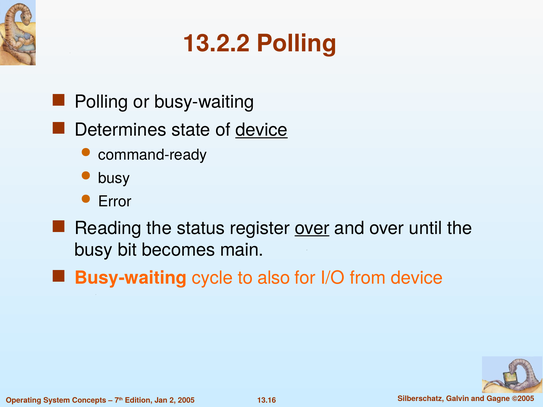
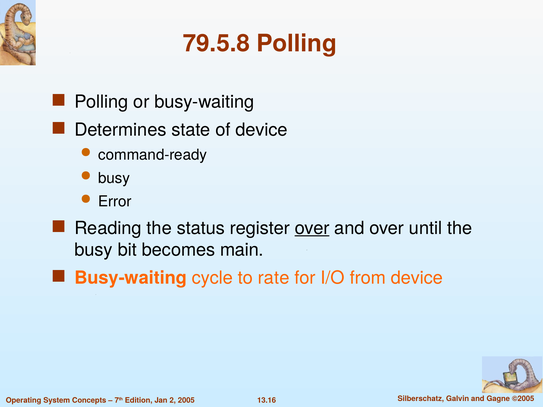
13.2.2: 13.2.2 -> 79.5.8
device at (262, 130) underline: present -> none
also: also -> rate
